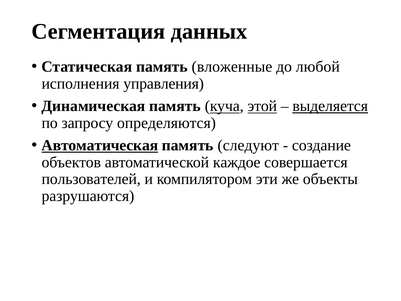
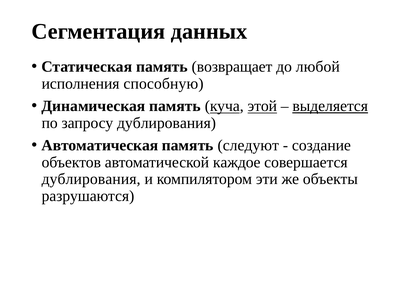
вложенные: вложенные -> возвращает
управления: управления -> способную
запросу определяются: определяются -> дублирования
Автоматическая underline: present -> none
пользователей at (91, 179): пользователей -> дублирования
